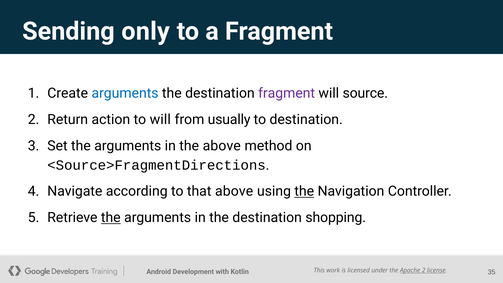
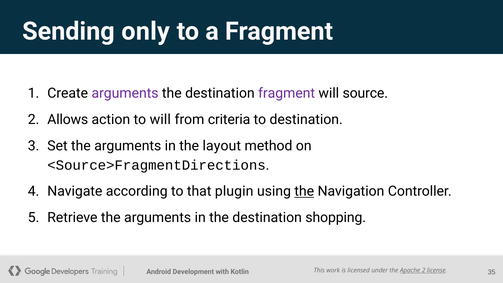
arguments at (125, 93) colour: blue -> purple
Return: Return -> Allows
usually: usually -> criteria
the above: above -> layout
that above: above -> plugin
the at (111, 218) underline: present -> none
